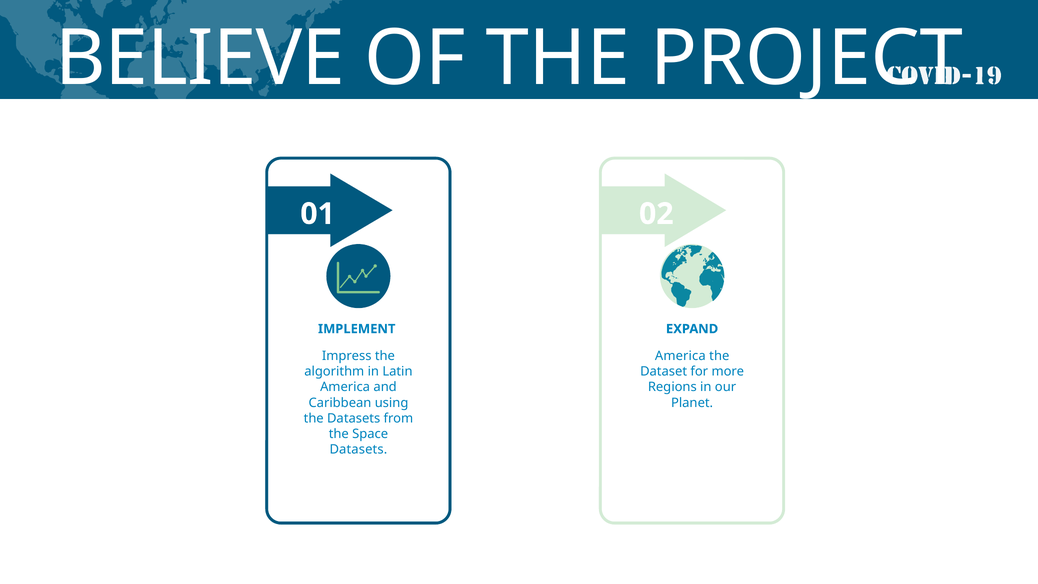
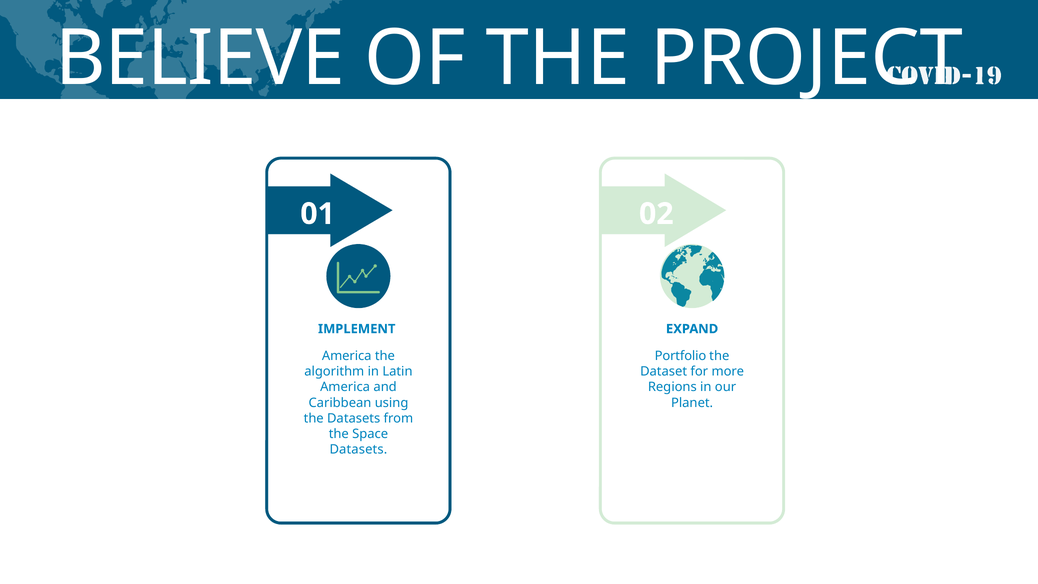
Impress at (347, 356): Impress -> America
America at (680, 356): America -> Portfolio
